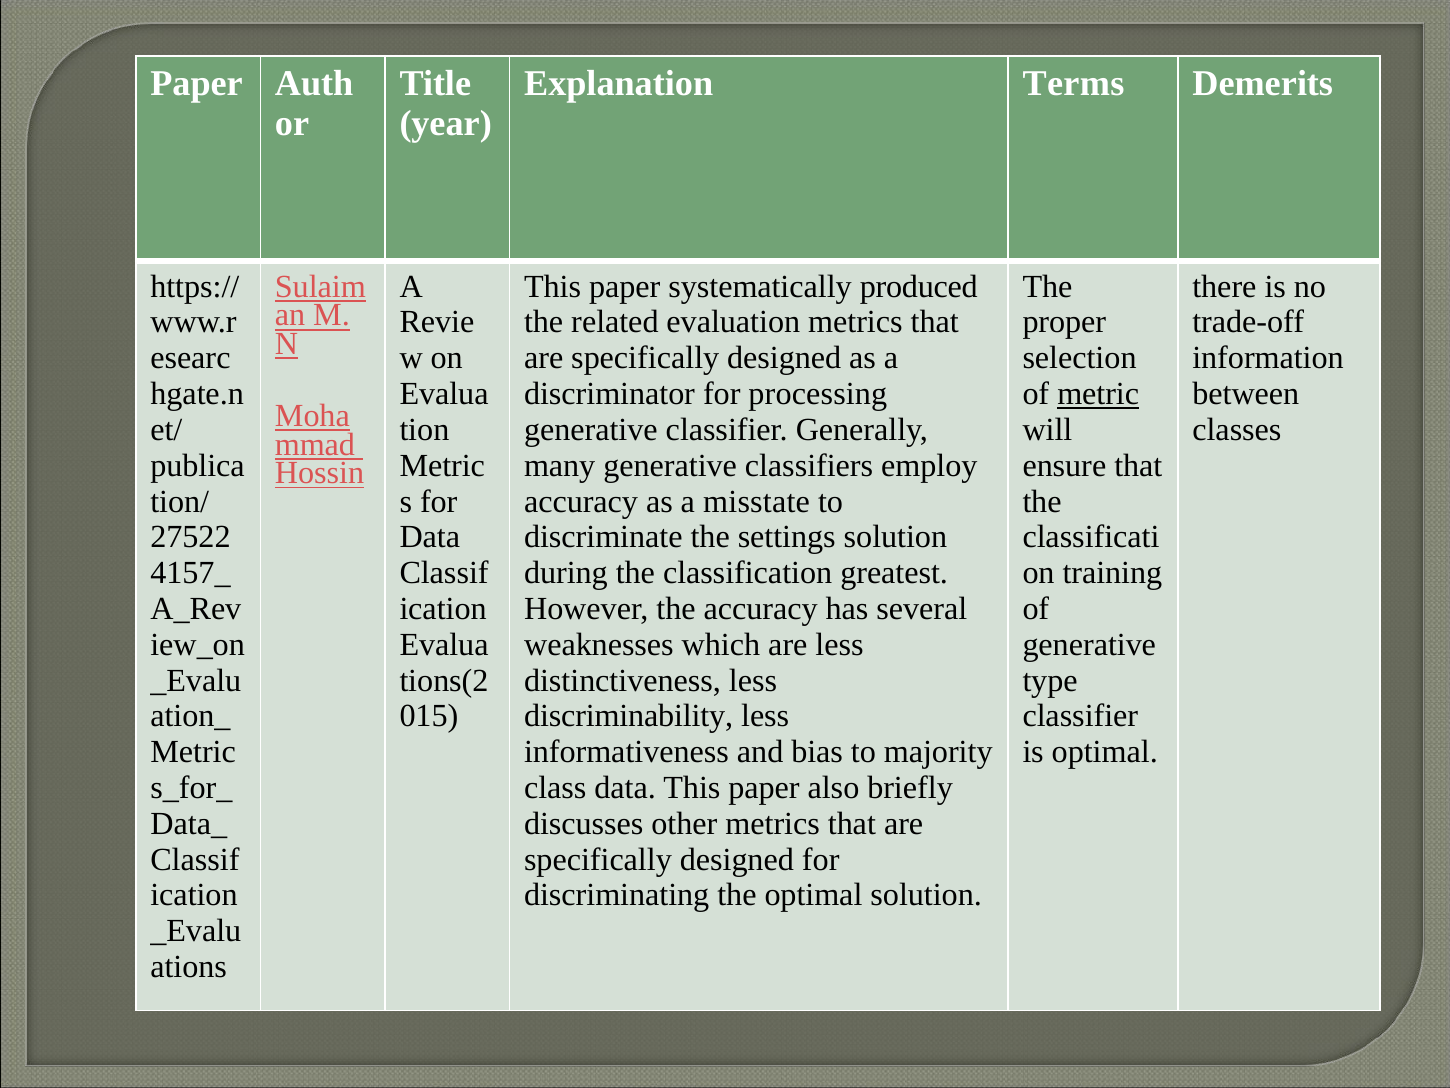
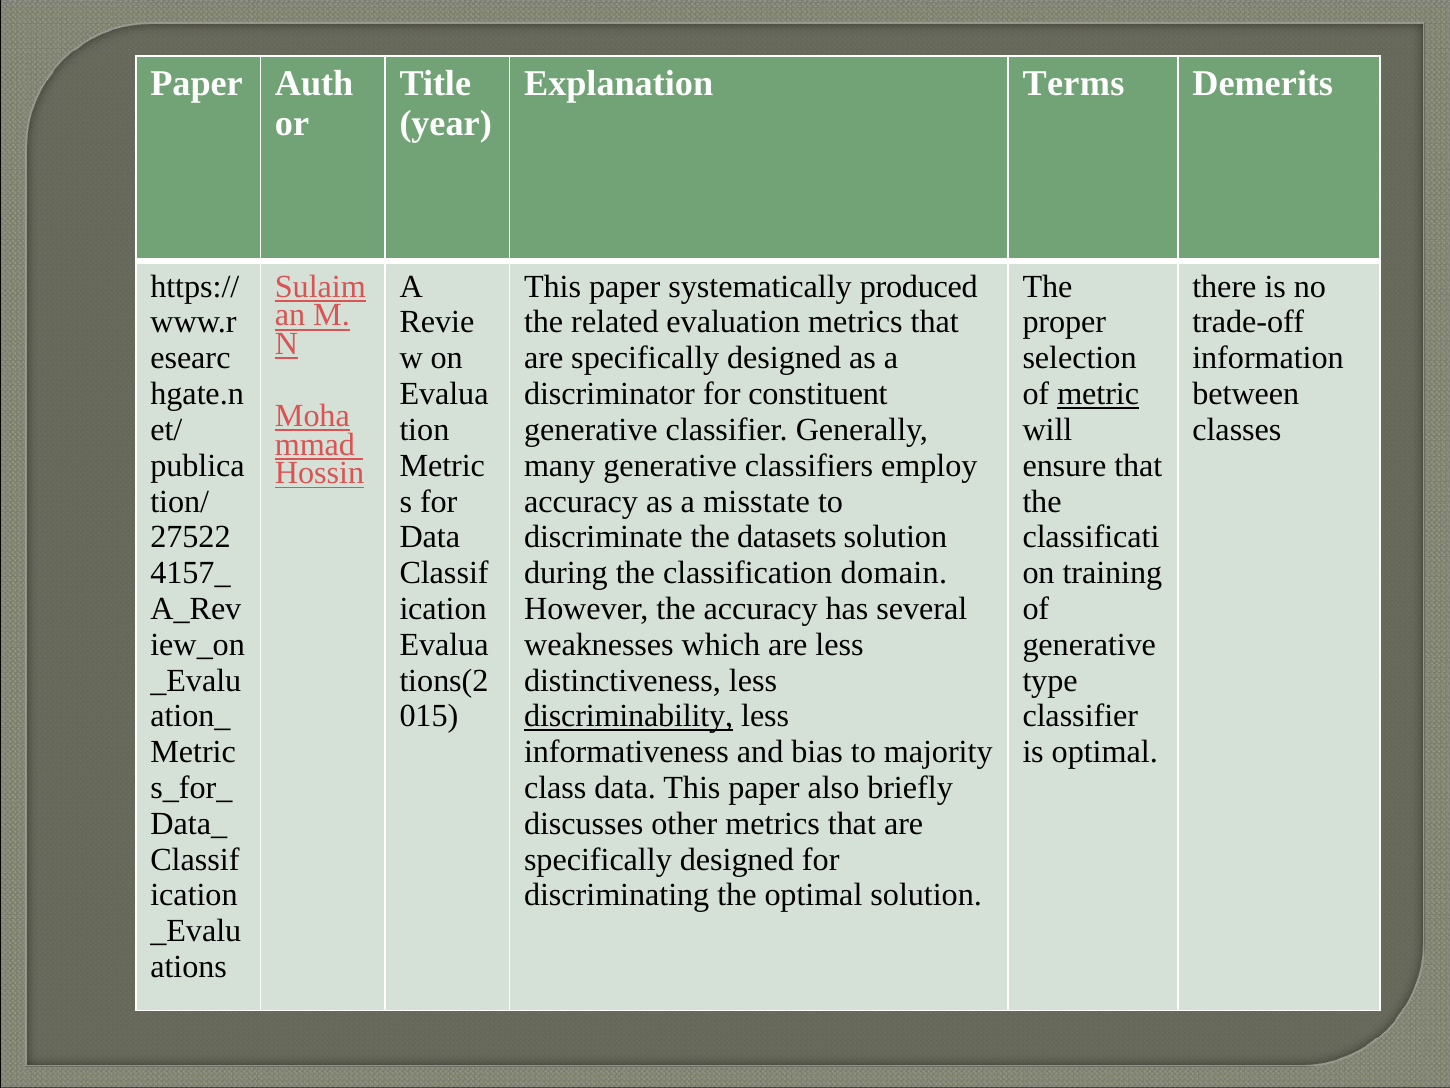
processing: processing -> constituent
settings: settings -> datasets
greatest: greatest -> domain
discriminability underline: none -> present
